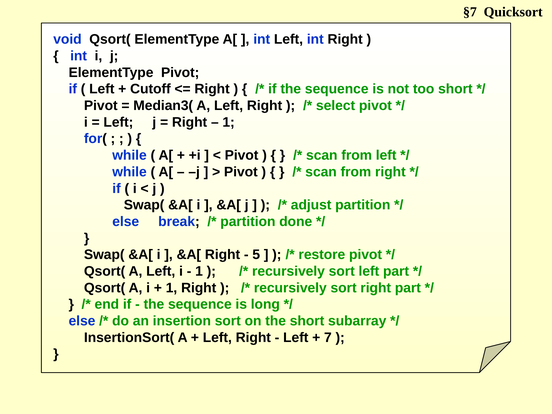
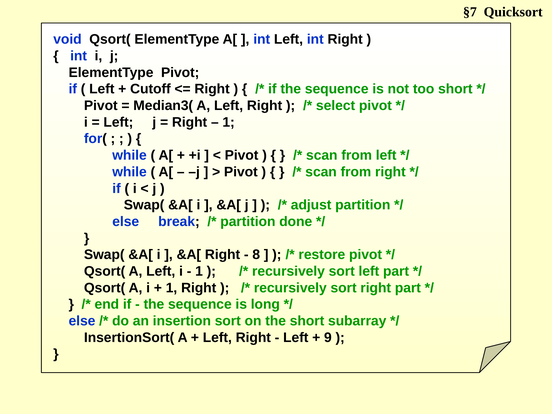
5: 5 -> 8
7: 7 -> 9
